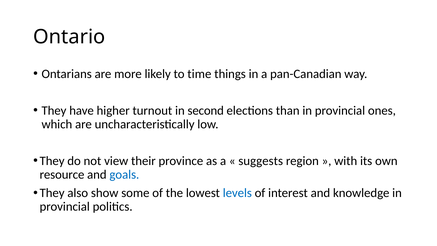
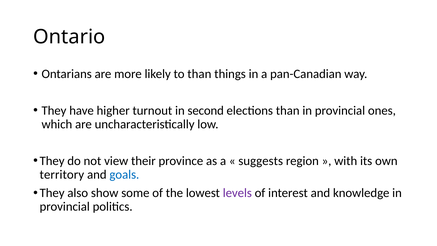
to time: time -> than
resource: resource -> territory
levels colour: blue -> purple
